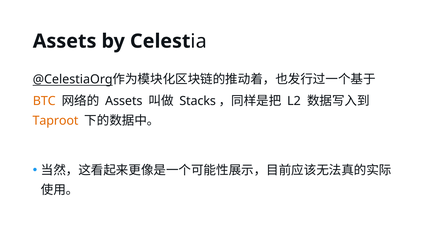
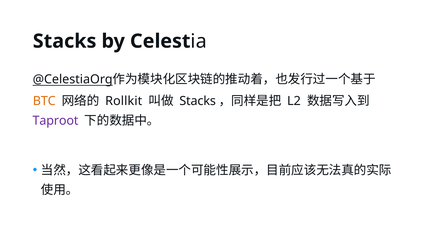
Assets at (65, 41): Assets -> Stacks
Assets at (124, 101): Assets -> Rollkit
Taproot colour: orange -> purple
